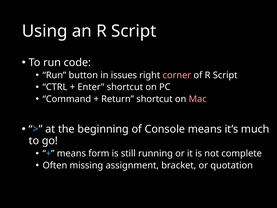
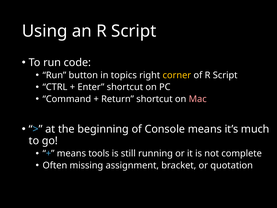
issues: issues -> topics
corner colour: pink -> yellow
form: form -> tools
